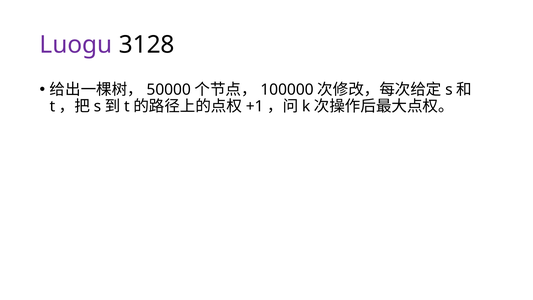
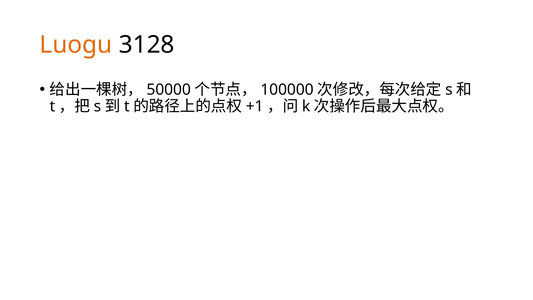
Luogu colour: purple -> orange
